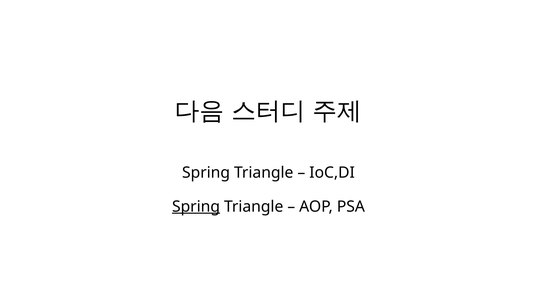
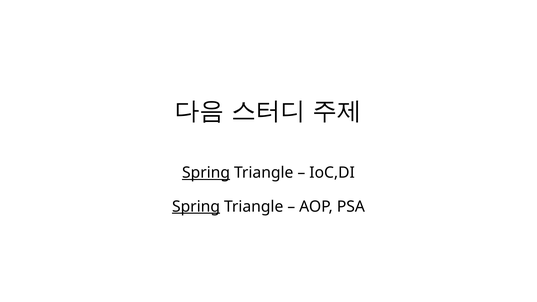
Spring at (206, 173) underline: none -> present
